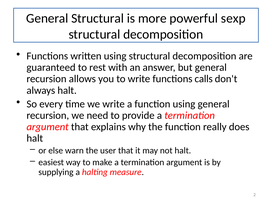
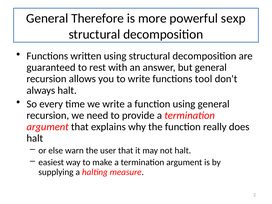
General Structural: Structural -> Therefore
calls: calls -> tool
